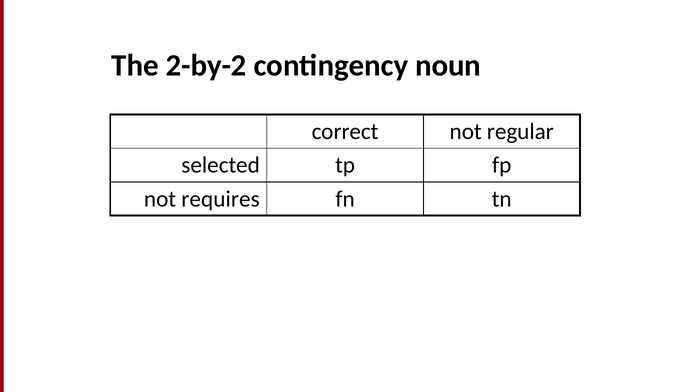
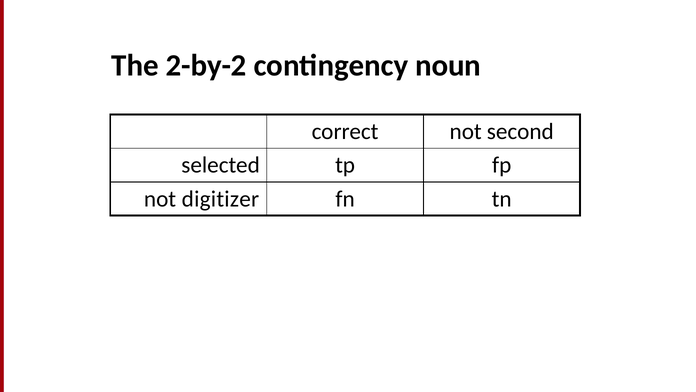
regular: regular -> second
requires: requires -> digitizer
